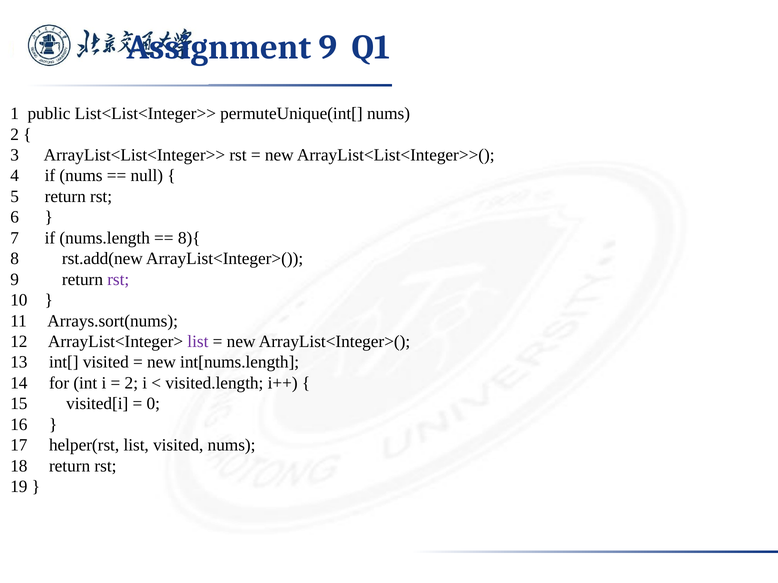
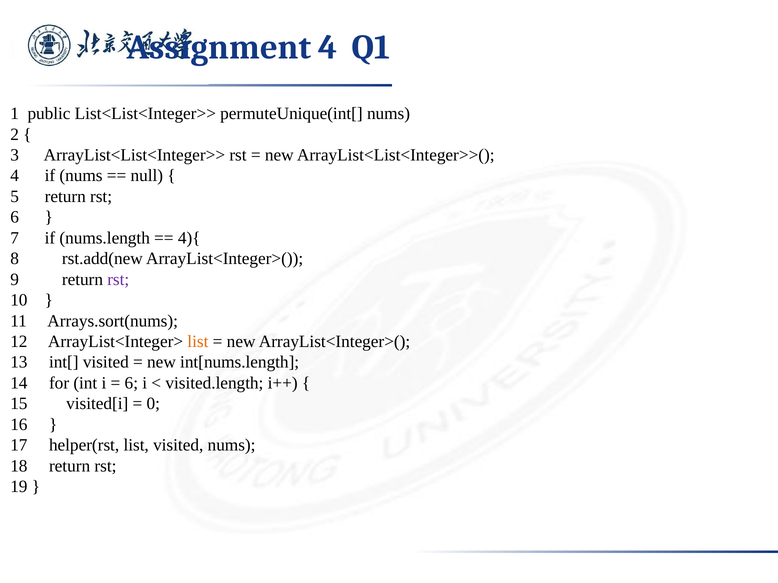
Assignment 9: 9 -> 4
8){: 8){ -> 4){
list at (198, 342) colour: purple -> orange
2 at (131, 383): 2 -> 6
